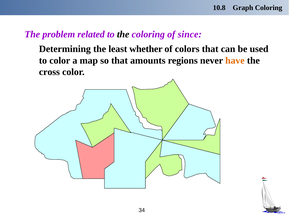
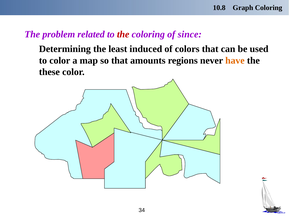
the at (123, 34) colour: black -> red
whether: whether -> induced
cross: cross -> these
